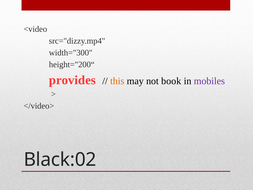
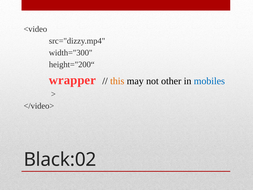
provides: provides -> wrapper
book: book -> other
mobiles colour: purple -> blue
